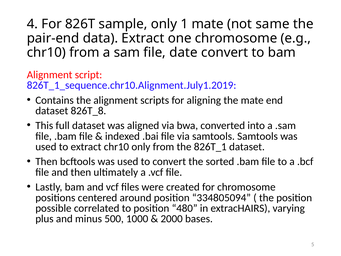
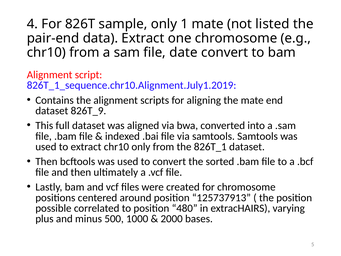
same: same -> listed
826T_8: 826T_8 -> 826T_9
334805094: 334805094 -> 125737913
